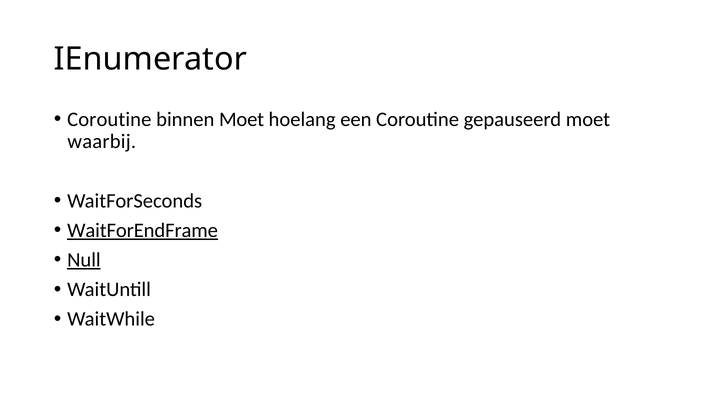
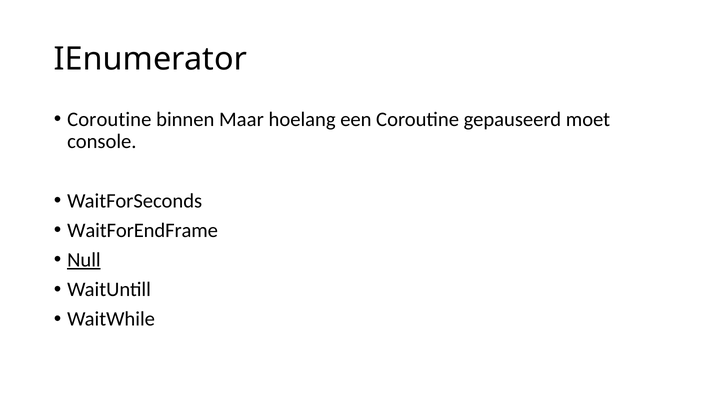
binnen Moet: Moet -> Maar
waarbij: waarbij -> console
WaitForEndFrame underline: present -> none
